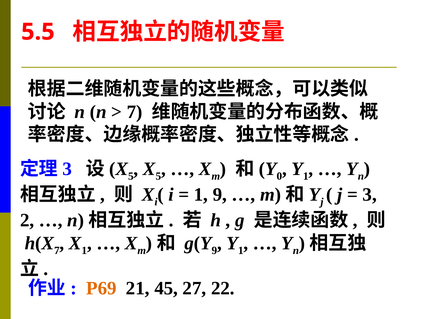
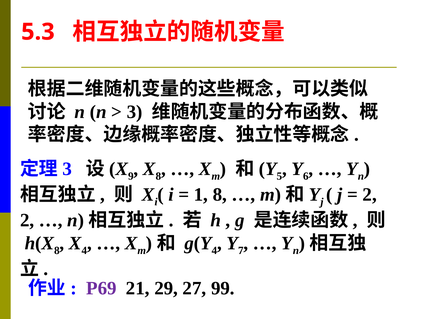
5.5: 5.5 -> 5.3
7 at (135, 112): 7 -> 3
5 at (131, 176): 5 -> 9
5 at (158, 176): 5 -> 8
0: 0 -> 5
1 at (306, 176): 1 -> 6
1 9: 9 -> 8
3 at (370, 194): 3 -> 2
7 at (57, 250): 7 -> 8
1 at (84, 250): 1 -> 4
9 at (214, 250): 9 -> 4
1 at (241, 250): 1 -> 7
P69 colour: orange -> purple
45: 45 -> 29
22: 22 -> 99
